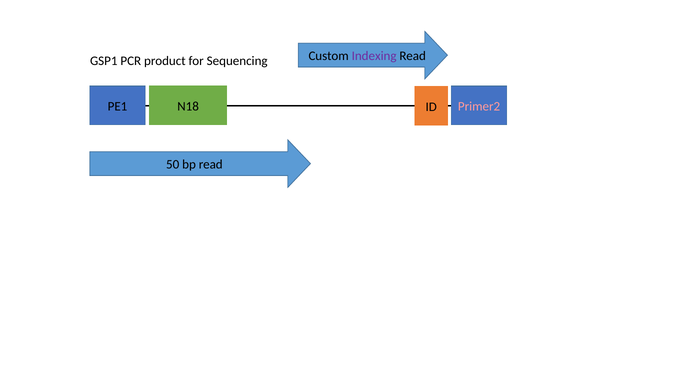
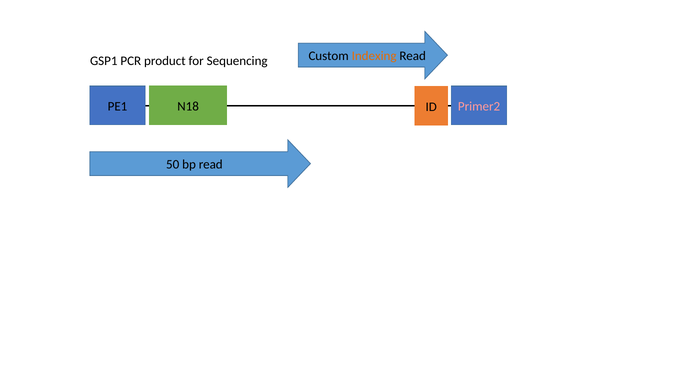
Indexing colour: purple -> orange
